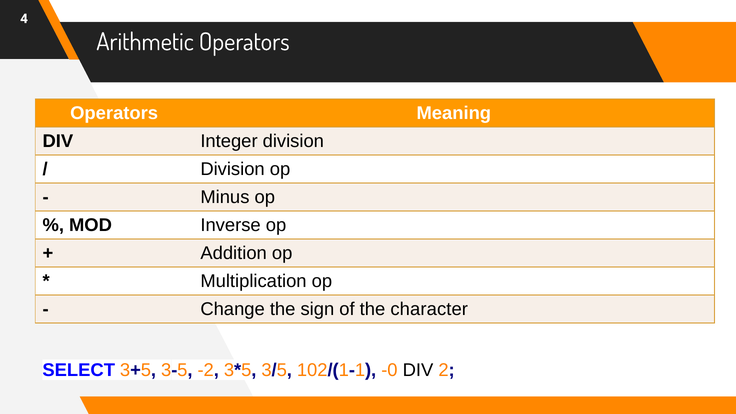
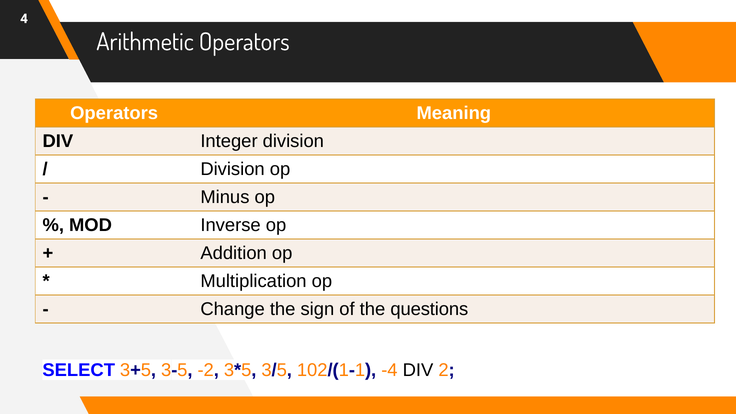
character: character -> questions
-0: -0 -> -4
